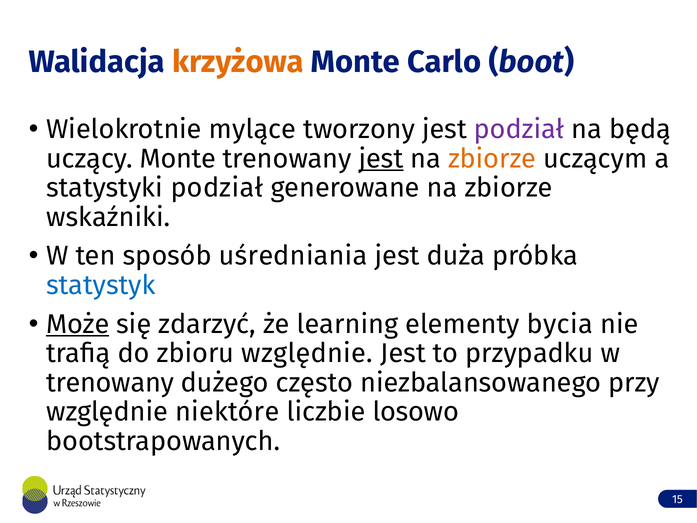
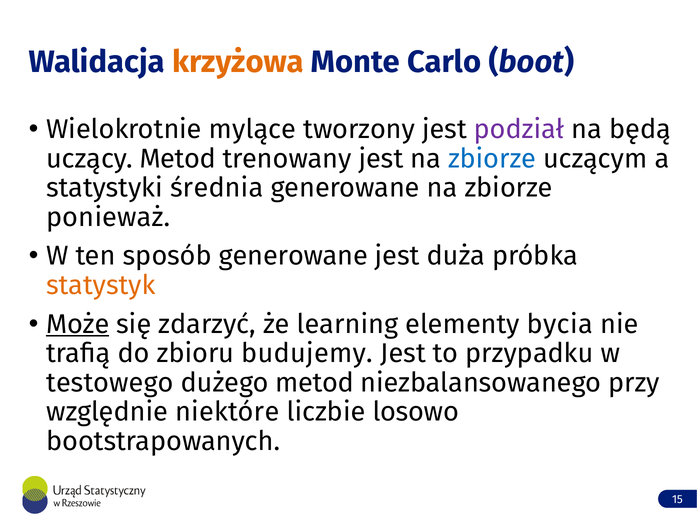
uczący Monte: Monte -> Metod
jest at (381, 159) underline: present -> none
zbiorze at (492, 159) colour: orange -> blue
statystyki podział: podział -> średnia
wskaźniki: wskaźniki -> ponieważ
sposób uśredniania: uśredniania -> generowane
statystyk colour: blue -> orange
zbioru względnie: względnie -> budujemy
trenowany at (110, 382): trenowany -> testowego
dużego często: często -> metod
